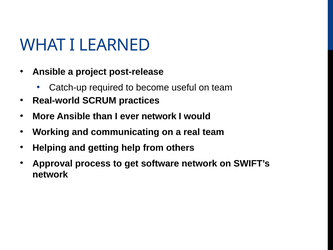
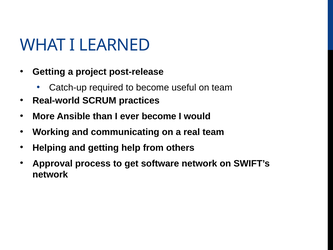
Ansible at (49, 72): Ansible -> Getting
ever network: network -> become
